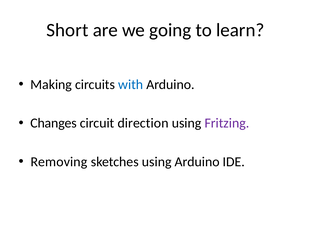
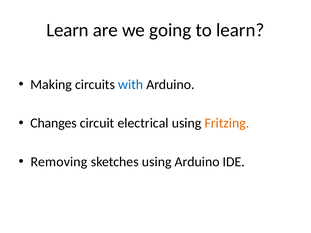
Short at (67, 30): Short -> Learn
direction: direction -> electrical
Fritzing colour: purple -> orange
